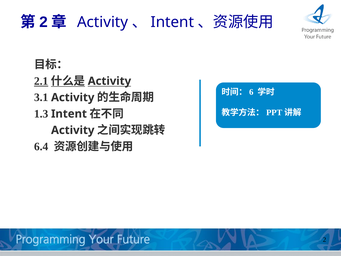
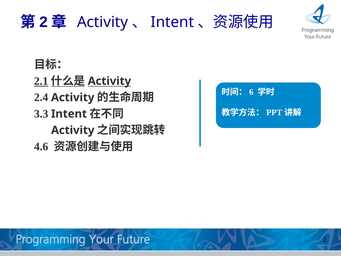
3.1: 3.1 -> 2.4
1.3: 1.3 -> 3.3
6.4: 6.4 -> 4.6
